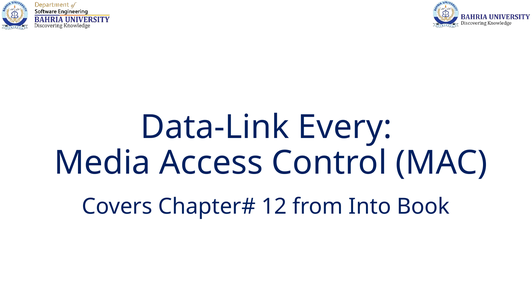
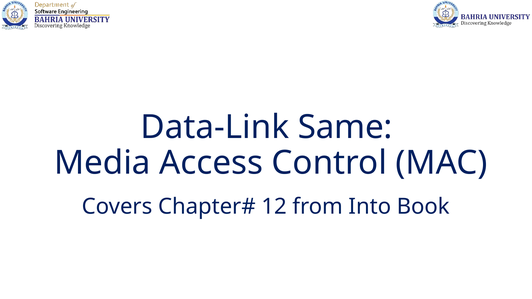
Every: Every -> Same
